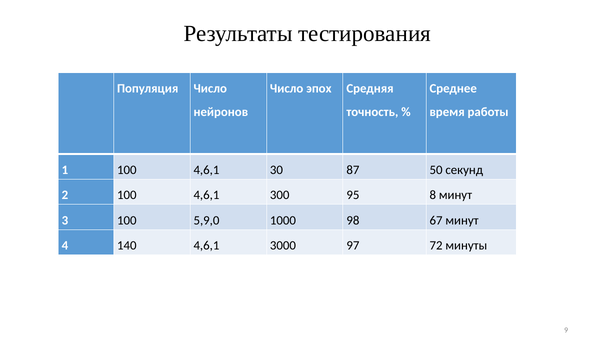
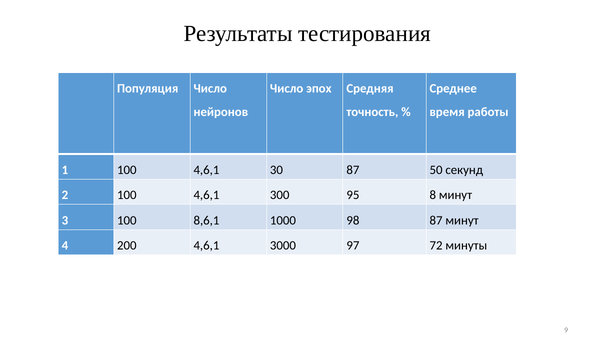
5,9,0: 5,9,0 -> 8,6,1
98 67: 67 -> 87
140: 140 -> 200
